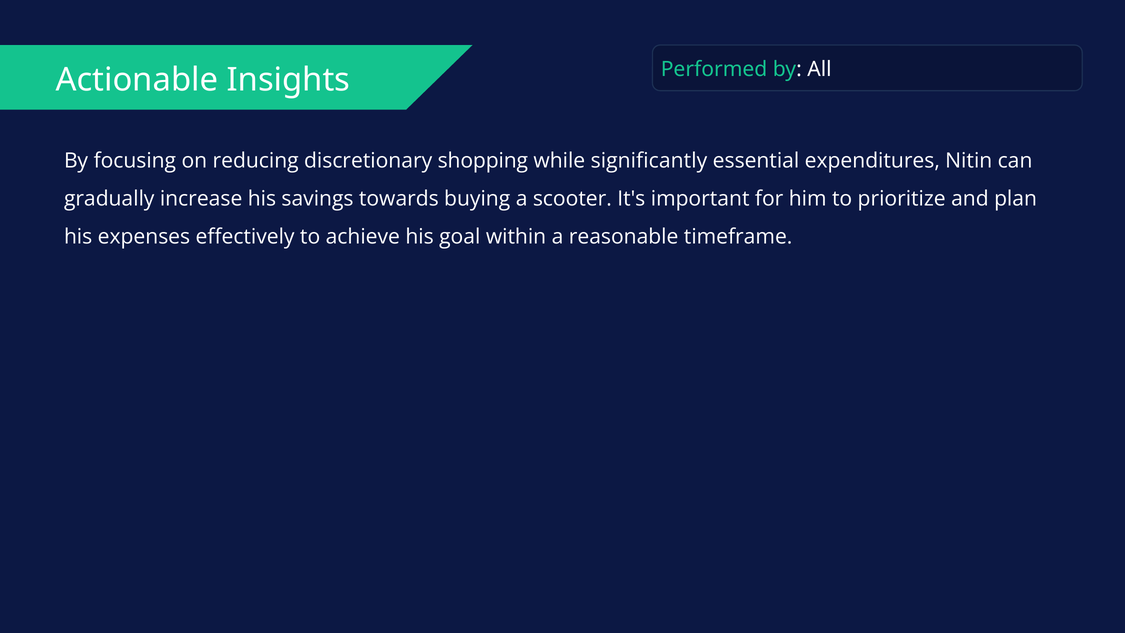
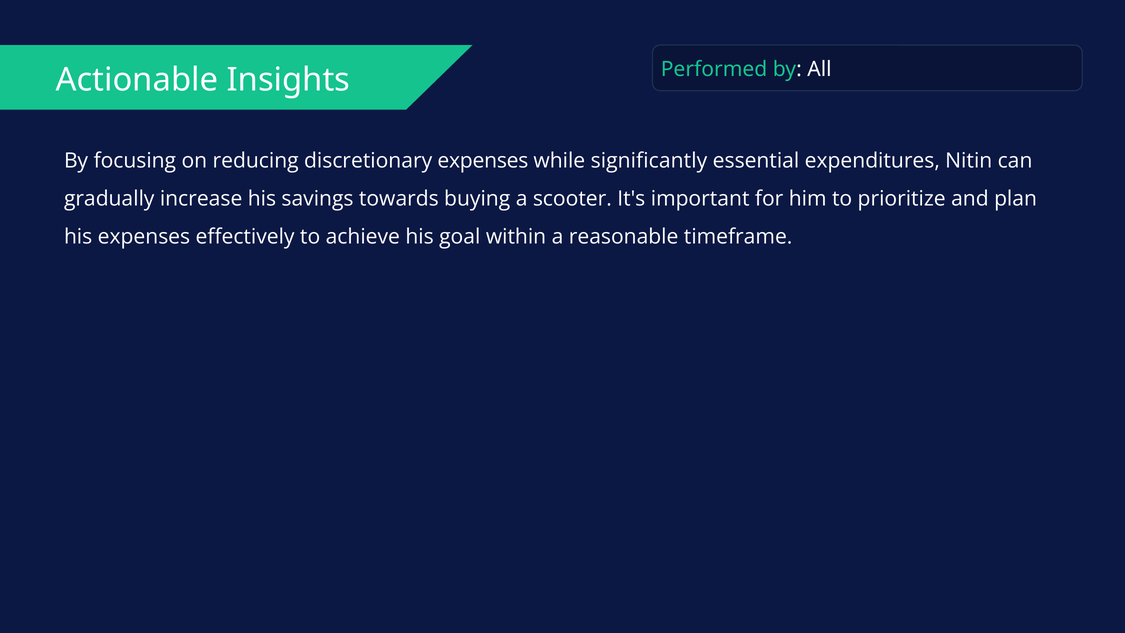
discretionary shopping: shopping -> expenses
